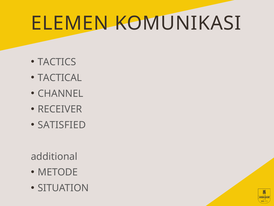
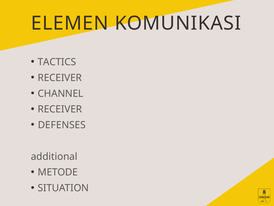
TACTICAL at (60, 78): TACTICAL -> RECEIVER
SATISFIED: SATISFIED -> DEFENSES
